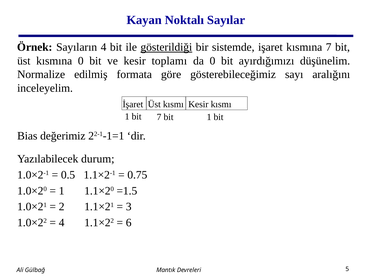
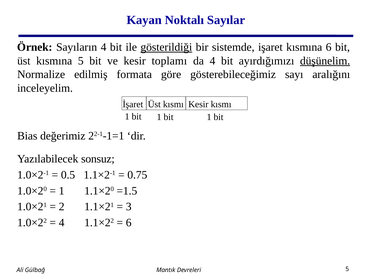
kısmına 7: 7 -> 6
kısmına 0: 0 -> 5
da 0: 0 -> 4
düşünelim underline: none -> present
7 at (159, 117): 7 -> 1
durum: durum -> sonsuz
